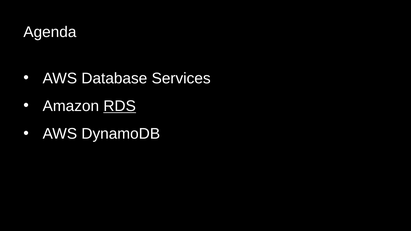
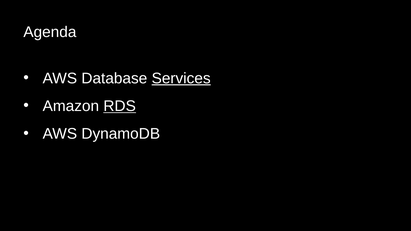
Services underline: none -> present
